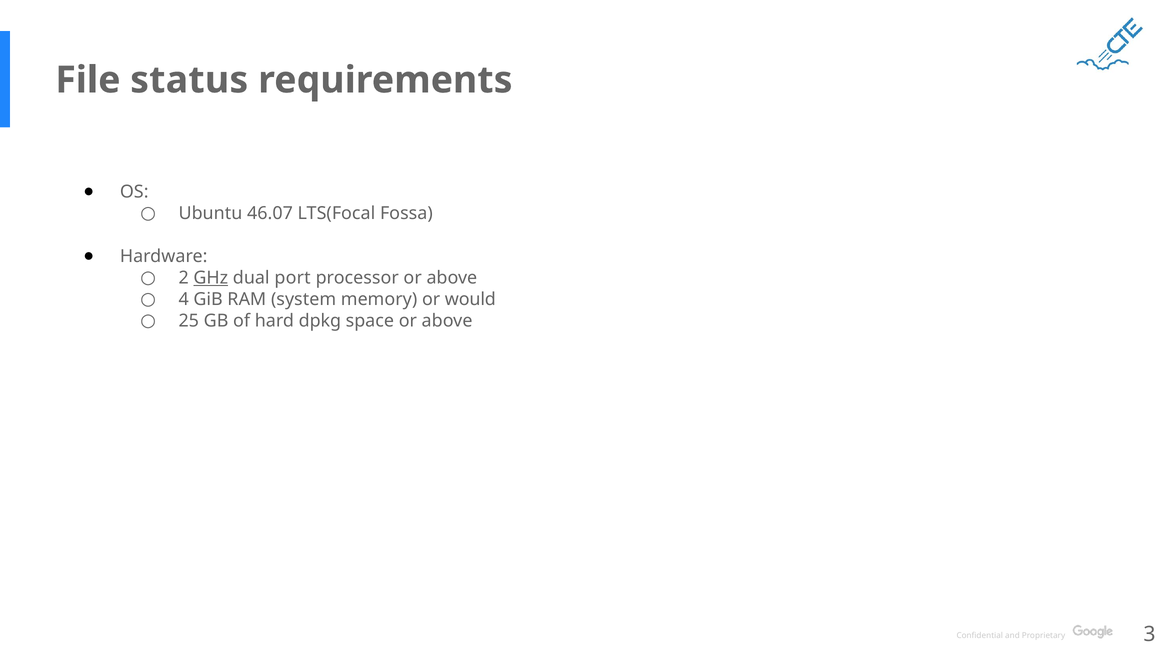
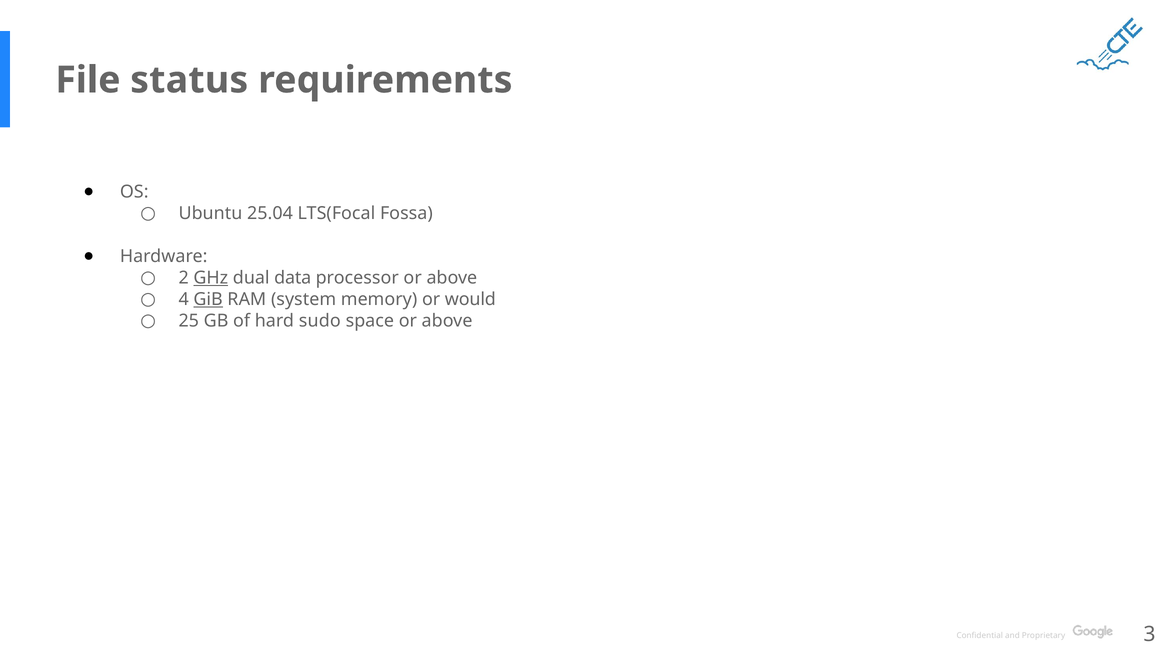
46.07: 46.07 -> 25.04
port: port -> data
GiB underline: none -> present
dpkg: dpkg -> sudo
